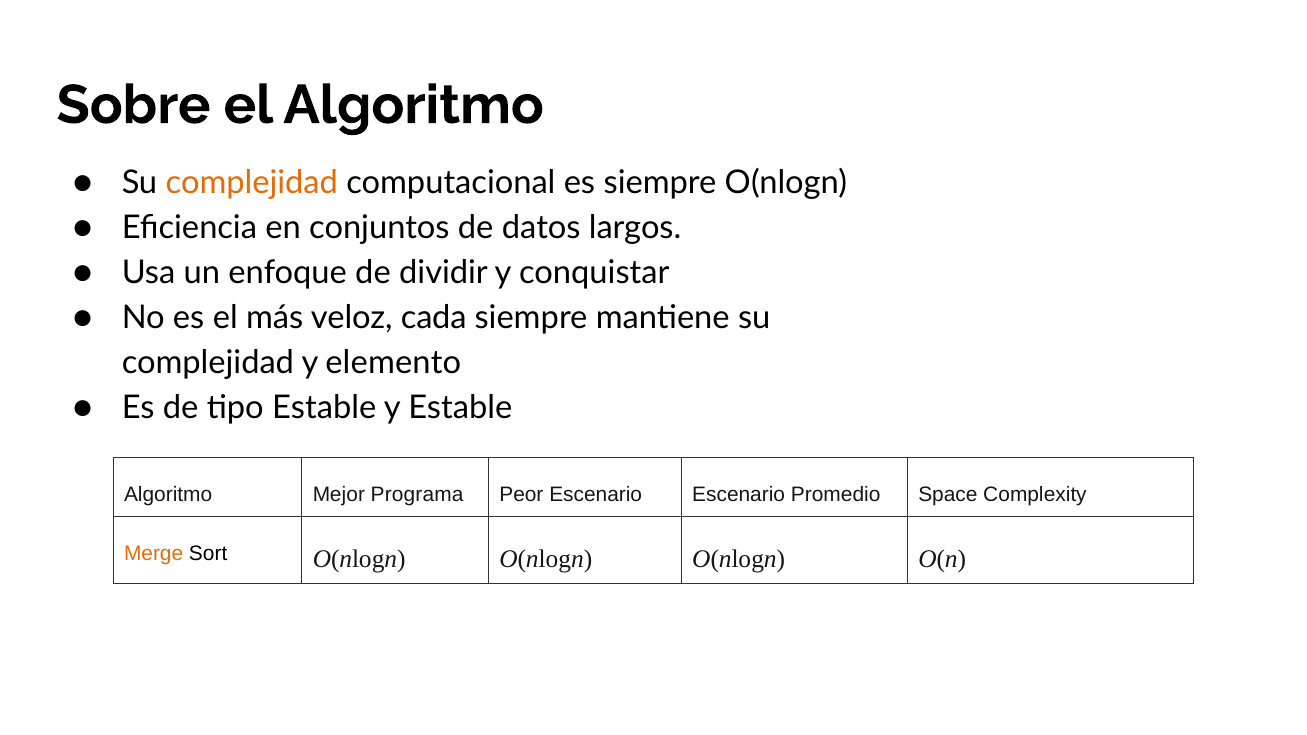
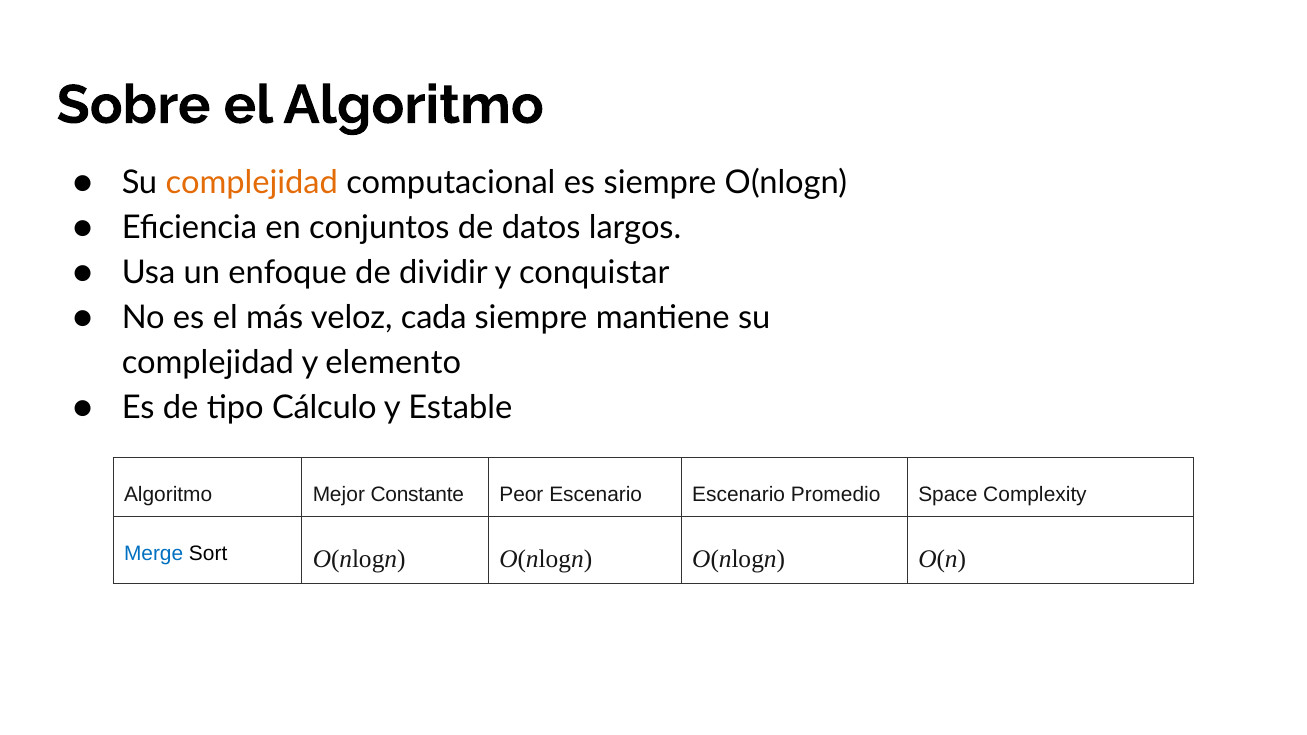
tipo Estable: Estable -> Cálculo
Programa: Programa -> Constante
Merge colour: orange -> blue
